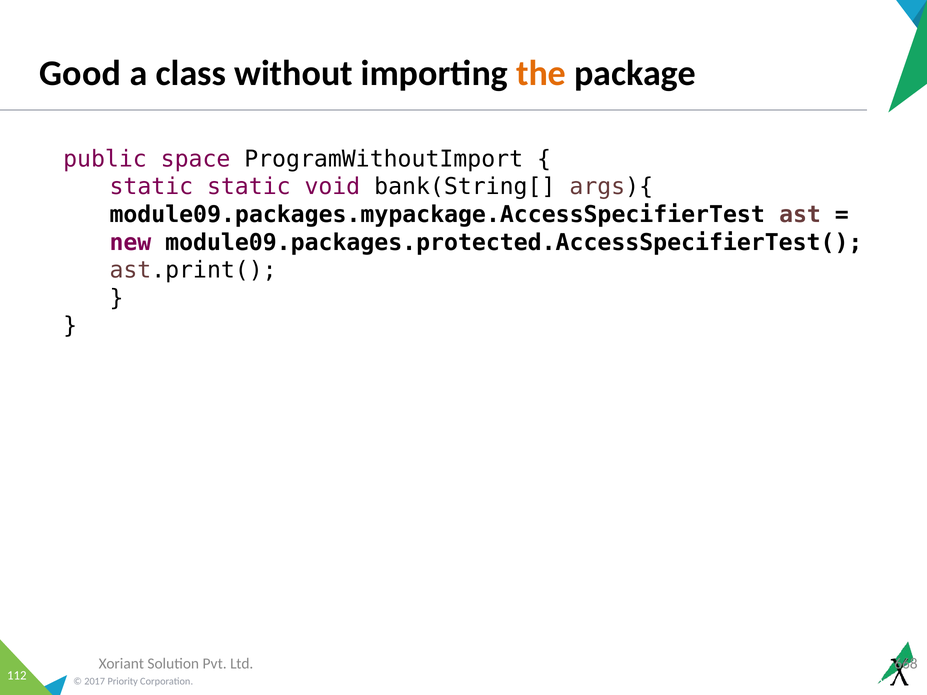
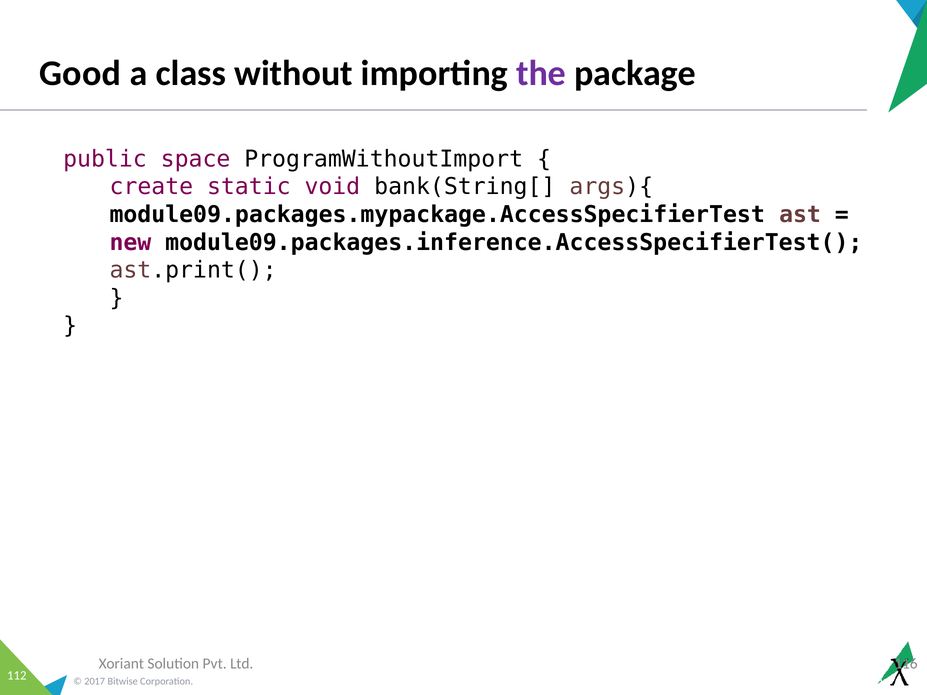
the colour: orange -> purple
static at (151, 187): static -> create
module09.packages.protected.AccessSpecifierTest(: module09.packages.protected.AccessSpecifierTest( -> module09.packages.inference.AccessSpecifierTest(
668: 668 -> 116
Priority: Priority -> Bitwise
